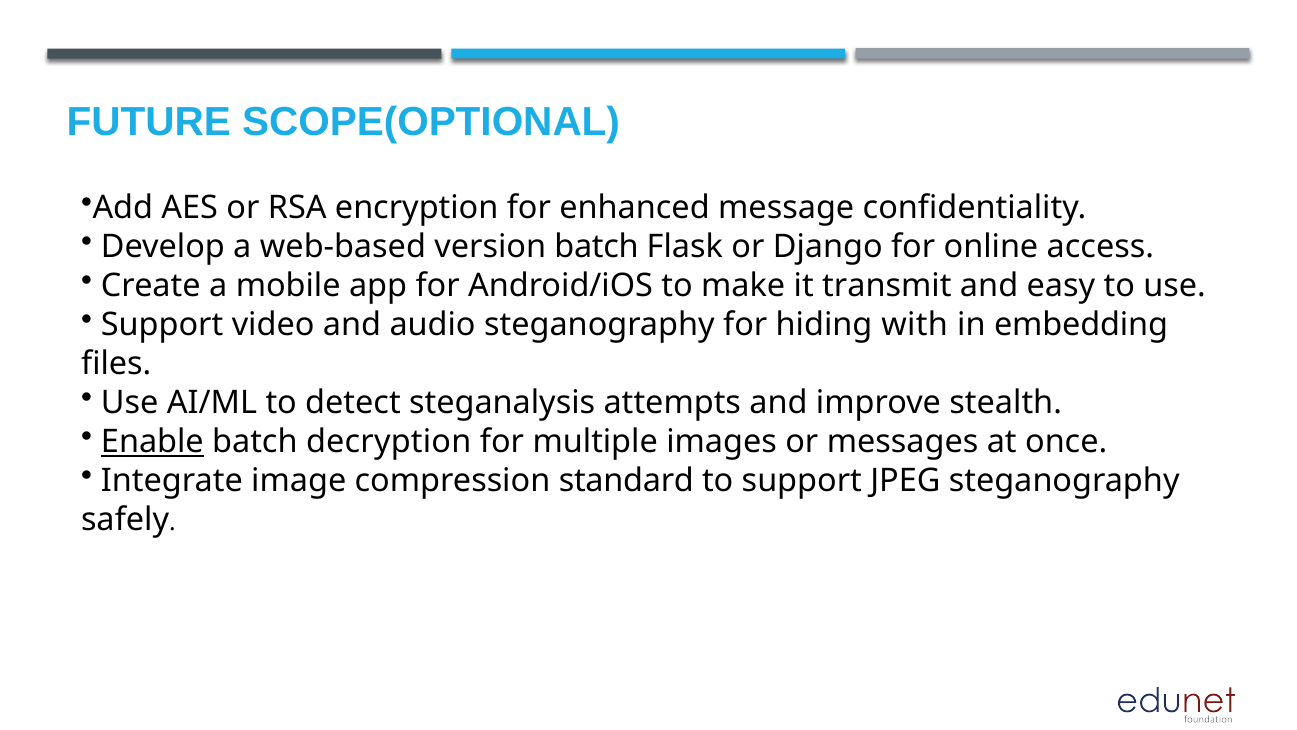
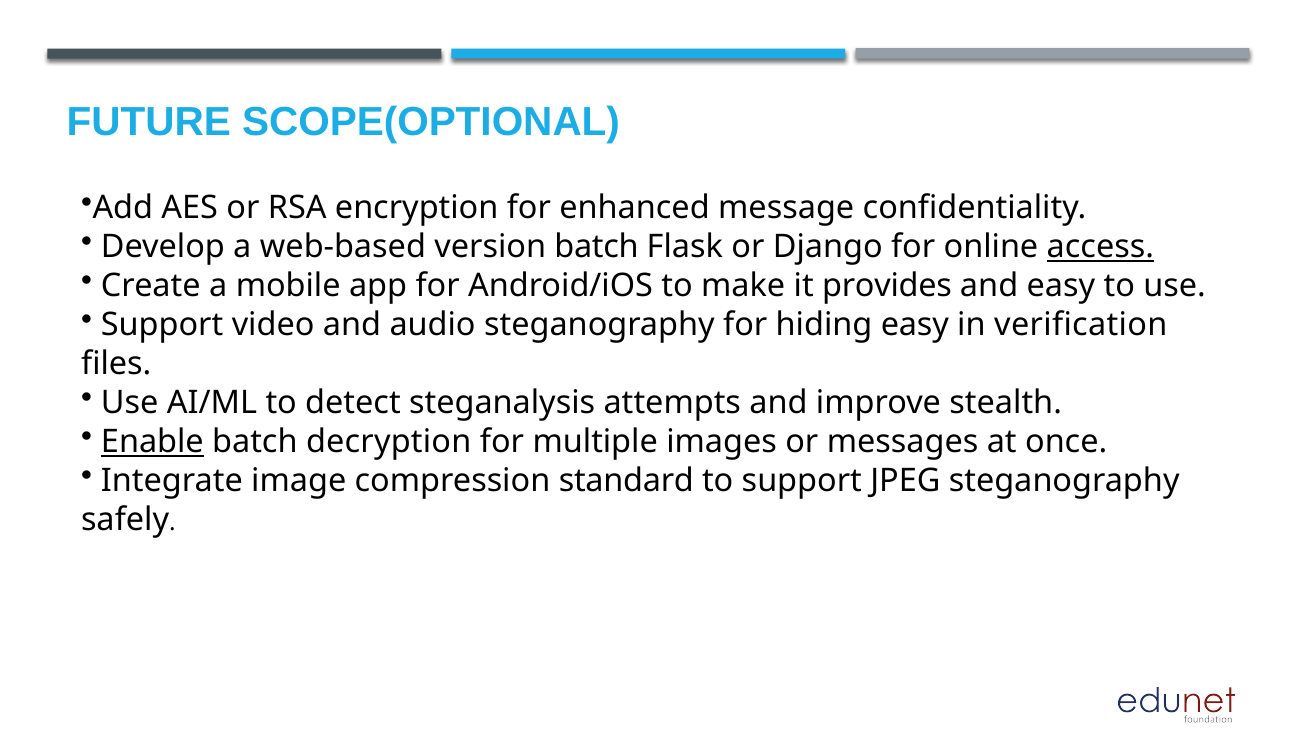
access underline: none -> present
transmit: transmit -> provides
hiding with: with -> easy
embedding: embedding -> verification
